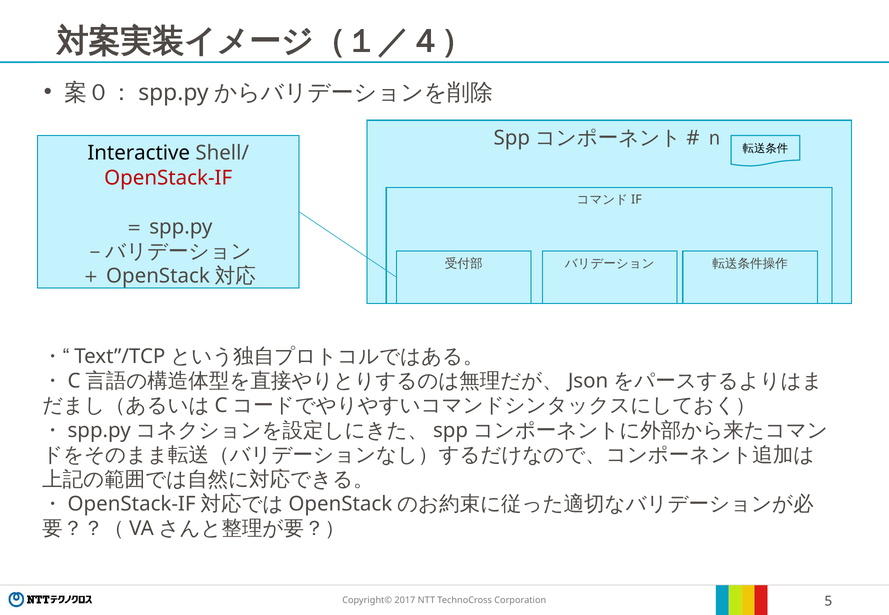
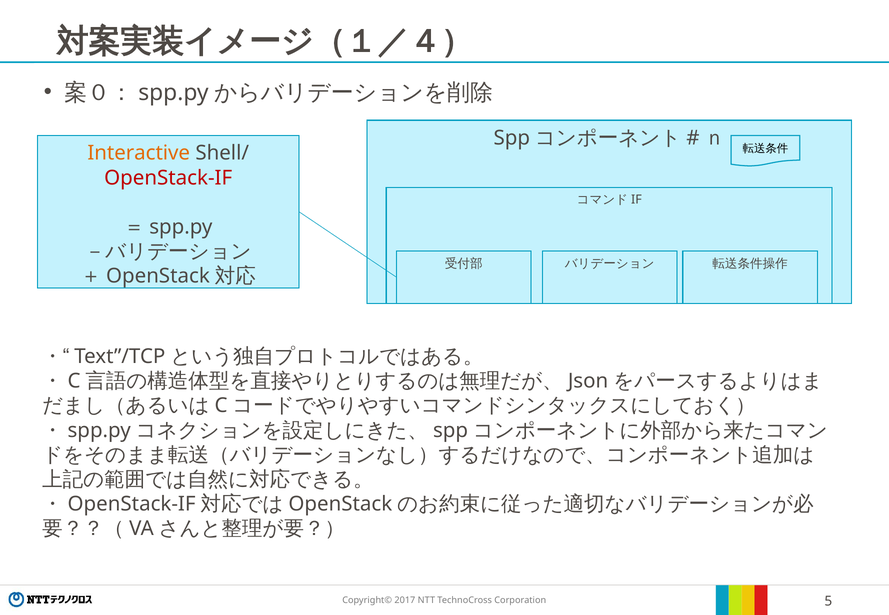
Interactive colour: black -> orange
